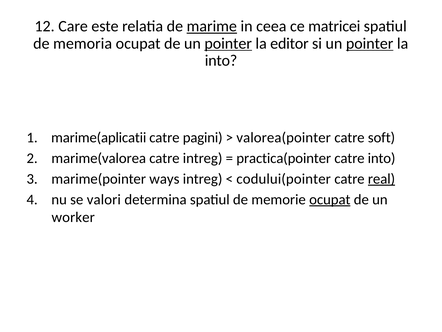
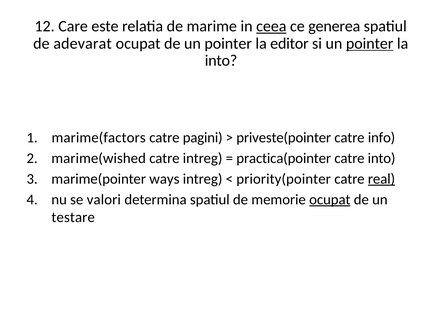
marime underline: present -> none
ceea underline: none -> present
matricei: matricei -> generea
memoria: memoria -> adevarat
pointer at (228, 43) underline: present -> none
marime(aplicatii: marime(aplicatii -> marime(factors
valorea(pointer: valorea(pointer -> priveste(pointer
soft: soft -> info
marime(valorea: marime(valorea -> marime(wished
codului(pointer: codului(pointer -> priority(pointer
worker: worker -> testare
